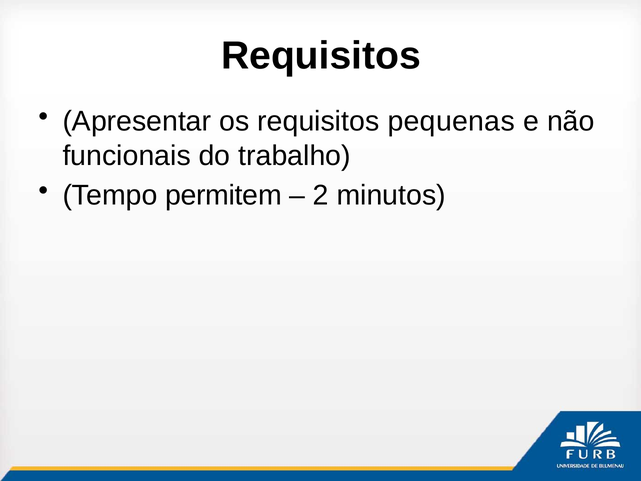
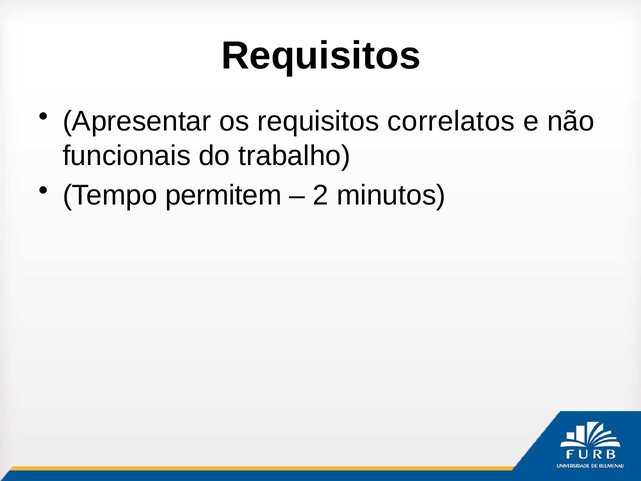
pequenas: pequenas -> correlatos
